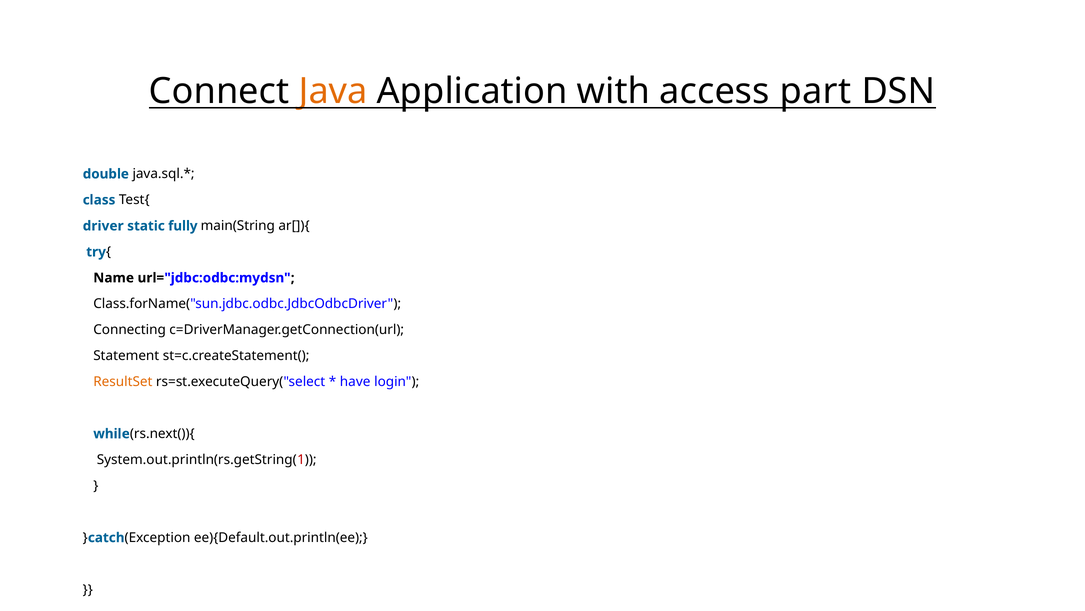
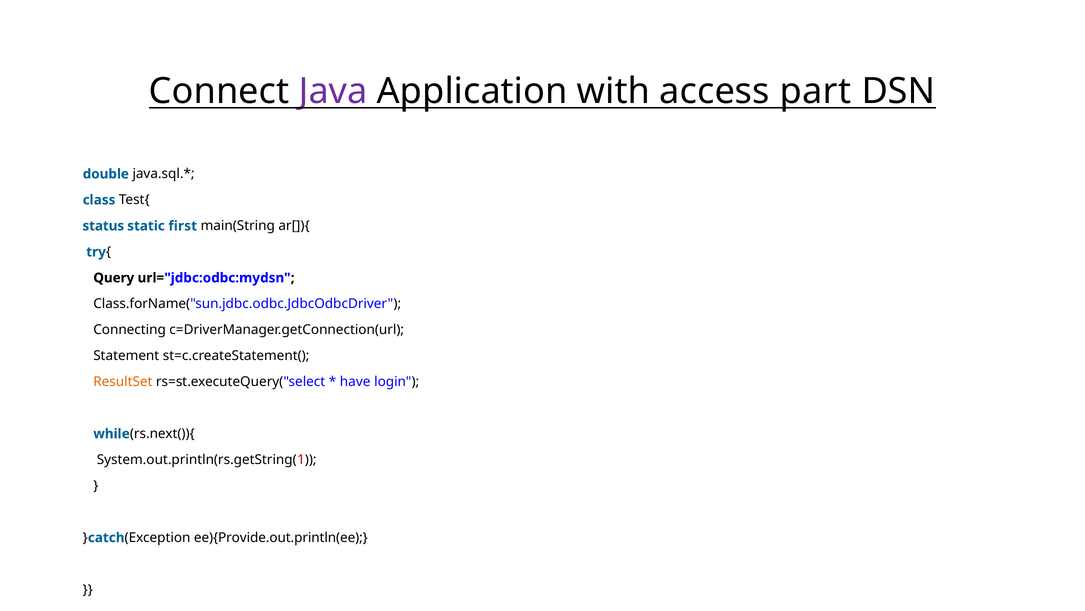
Java colour: orange -> purple
driver: driver -> status
fully: fully -> first
Name: Name -> Query
ee){Default.out.println(ee: ee){Default.out.println(ee -> ee){Provide.out.println(ee
